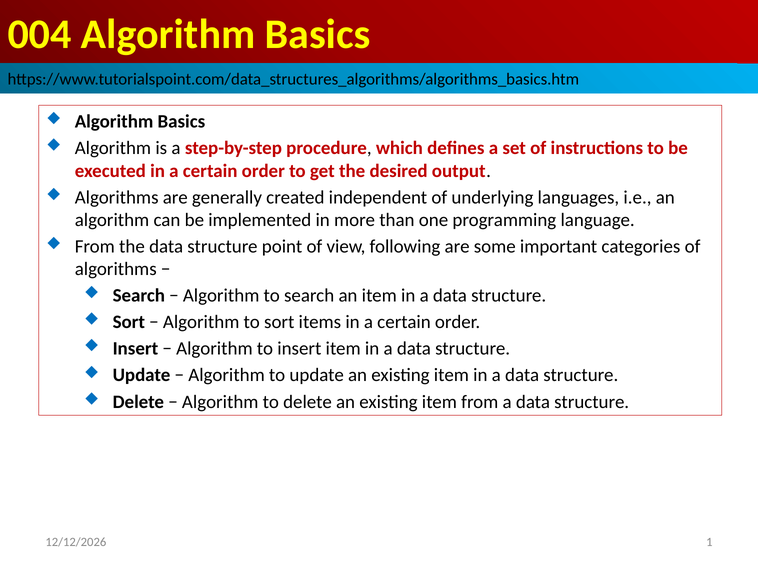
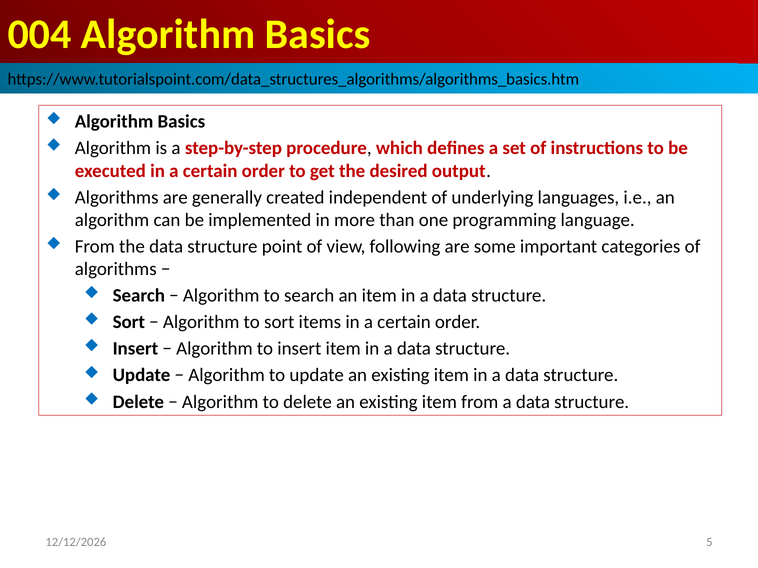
1: 1 -> 5
